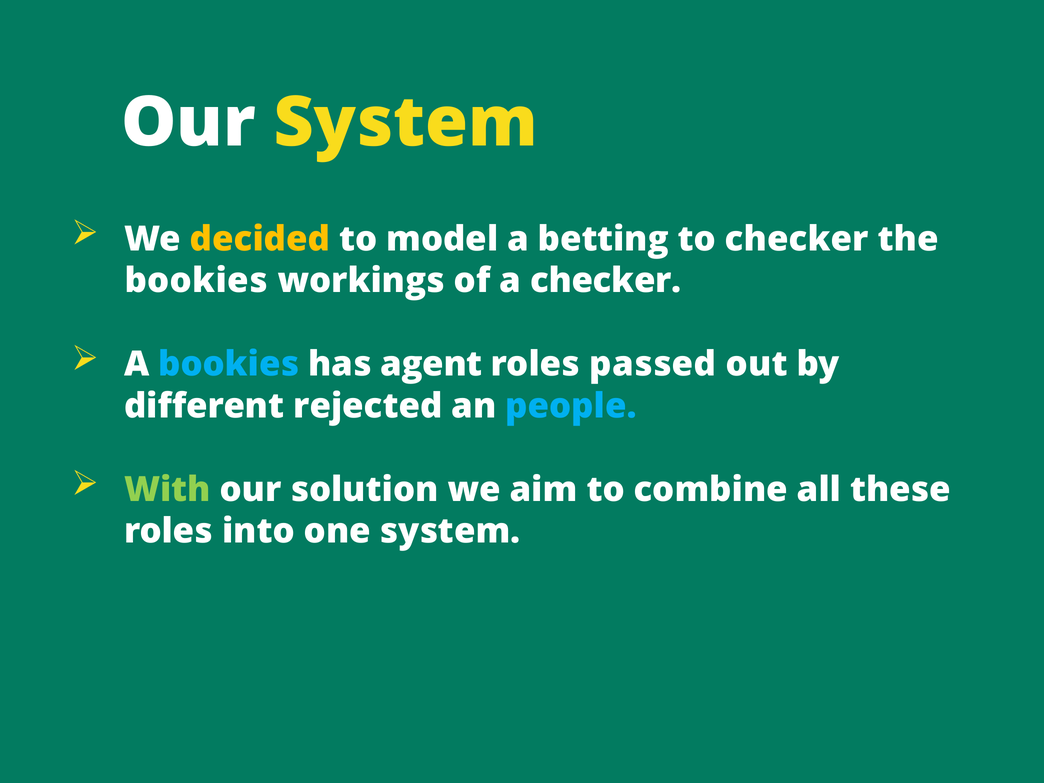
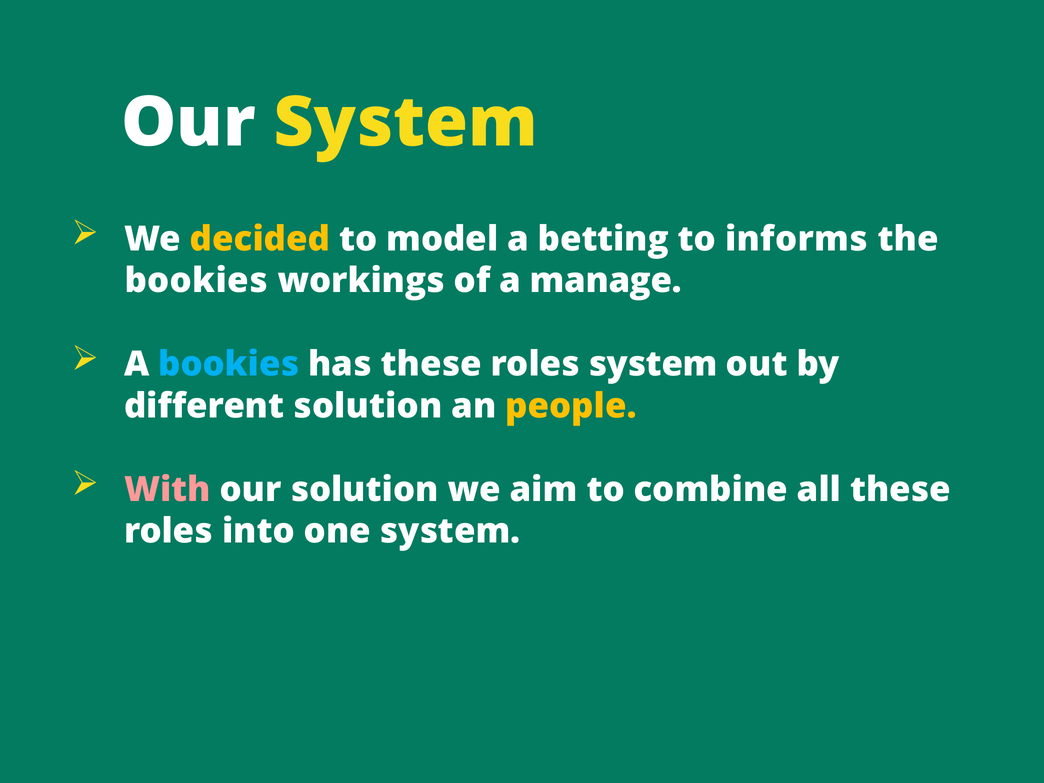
to checker: checker -> informs
a checker: checker -> manage
has agent: agent -> these
roles passed: passed -> system
different rejected: rejected -> solution
people colour: light blue -> yellow
With colour: light green -> pink
